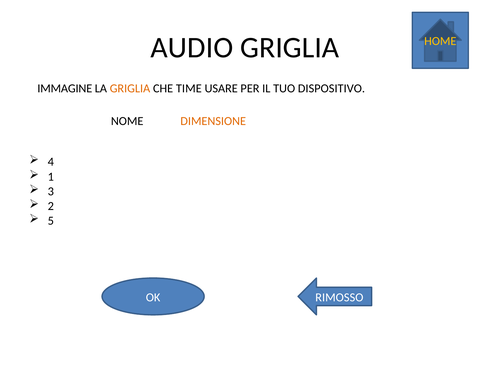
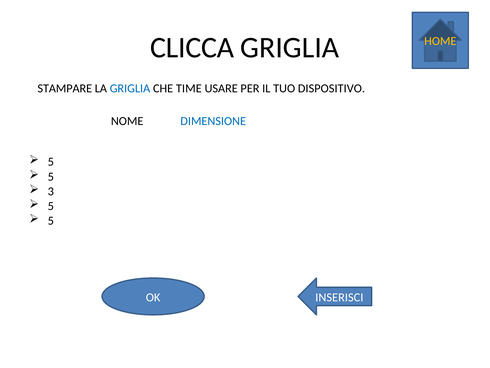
AUDIO: AUDIO -> CLICCA
IMMAGINE: IMMAGINE -> STAMPARE
GRIGLIA at (130, 88) colour: orange -> blue
DIMENSIONE colour: orange -> blue
4 at (51, 162): 4 -> 5
1 at (51, 176): 1 -> 5
2 at (51, 206): 2 -> 5
RIMOSSO: RIMOSSO -> INSERISCI
